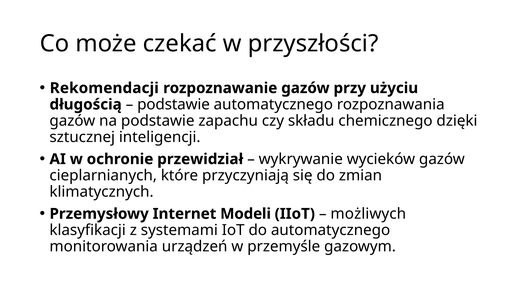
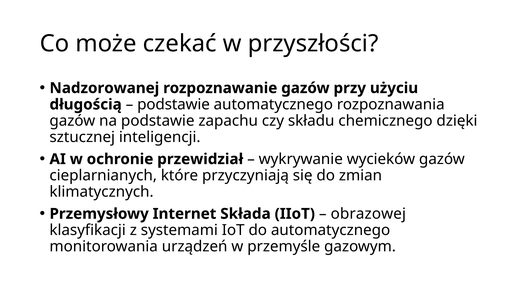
Rekomendacji: Rekomendacji -> Nadzorowanej
Modeli: Modeli -> Składa
możliwych: możliwych -> obrazowej
